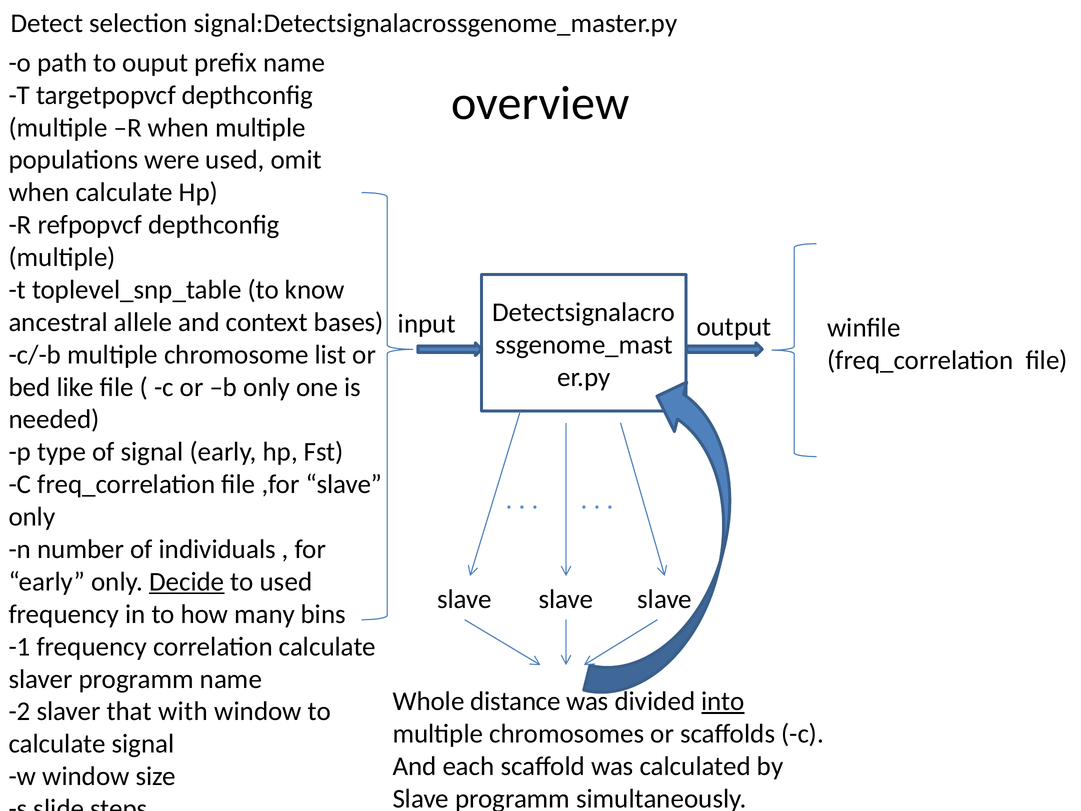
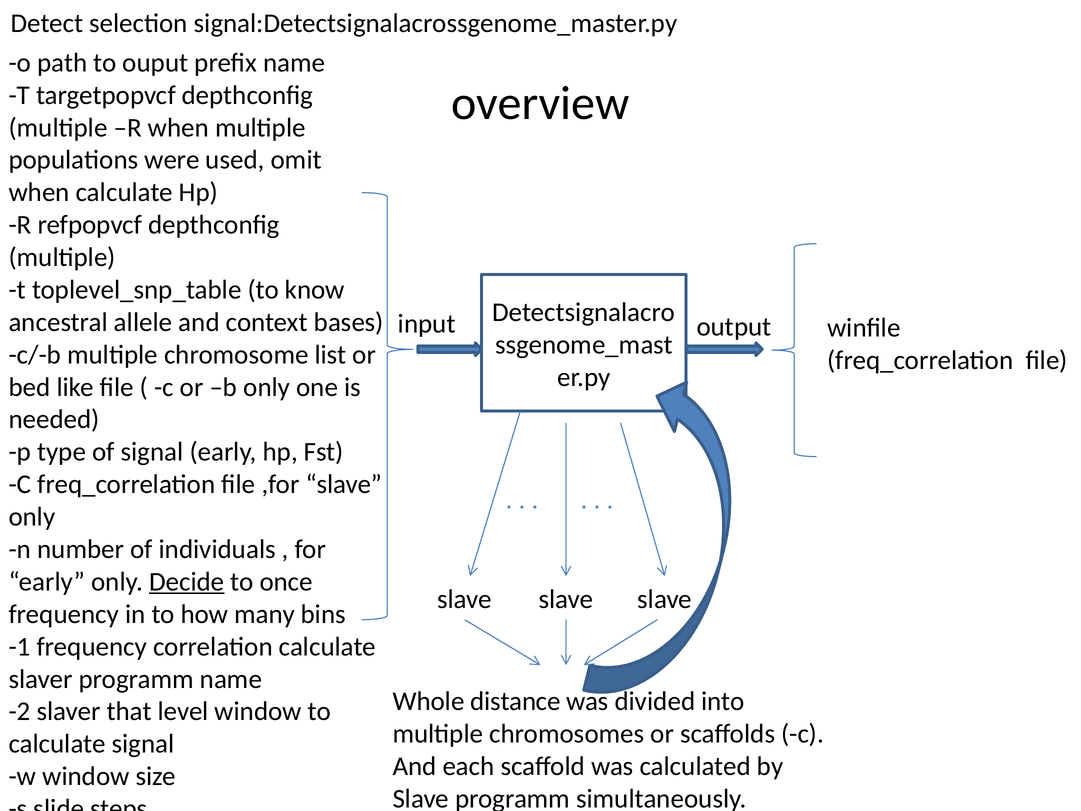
to used: used -> once
into underline: present -> none
with: with -> level
